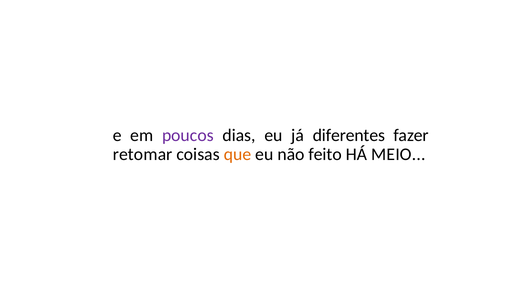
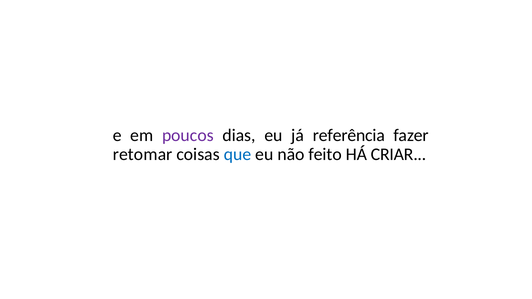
diferentes: diferentes -> referência
que colour: orange -> blue
MEIO: MEIO -> CRIAR
